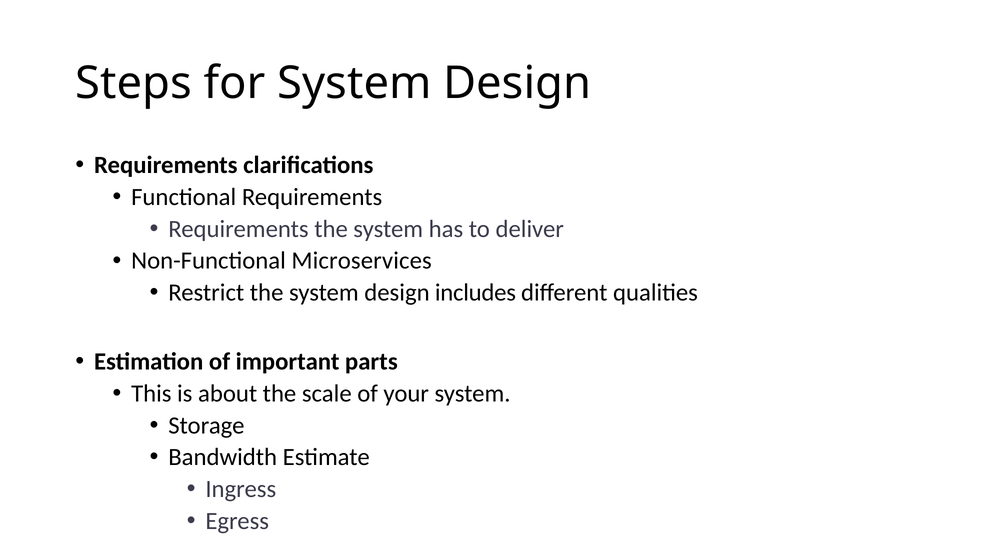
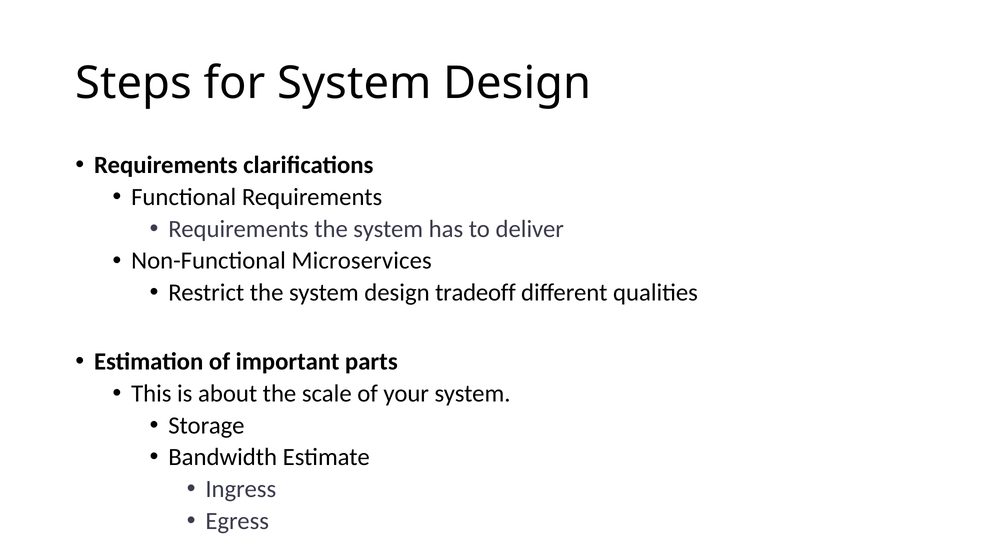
includes: includes -> tradeoff
